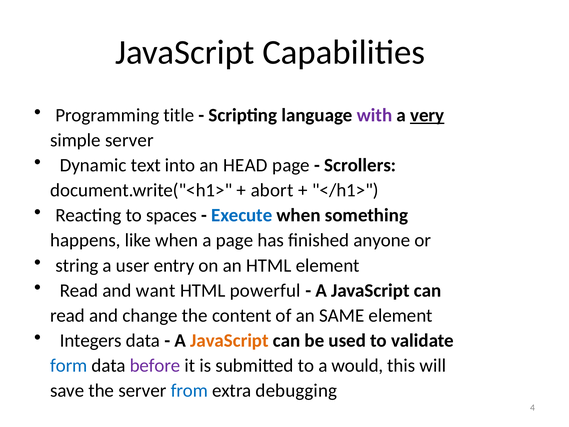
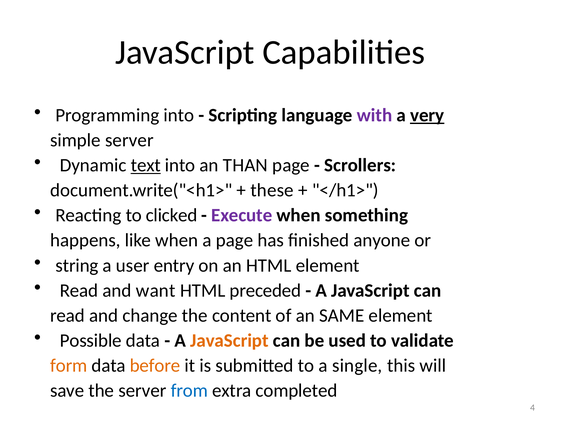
Programming title: title -> into
text underline: none -> present
HEAD: HEAD -> THAN
abort: abort -> these
spaces: spaces -> clicked
Execute colour: blue -> purple
powerful: powerful -> preceded
Integers: Integers -> Possible
form colour: blue -> orange
before colour: purple -> orange
would: would -> single
debugging: debugging -> completed
